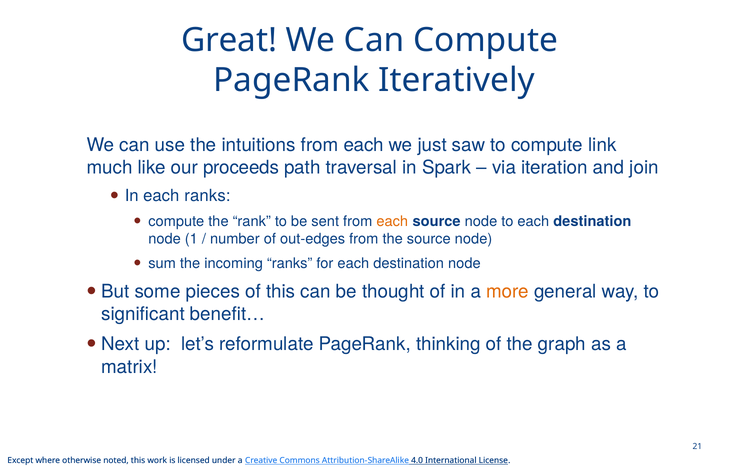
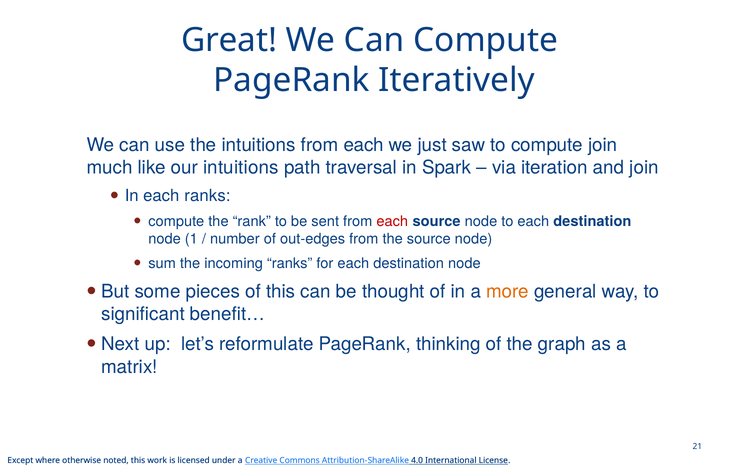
compute link: link -> join
our proceeds: proceeds -> intuitions
each at (392, 221) colour: orange -> red
